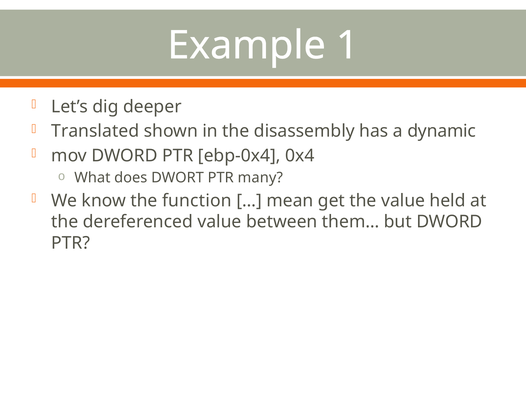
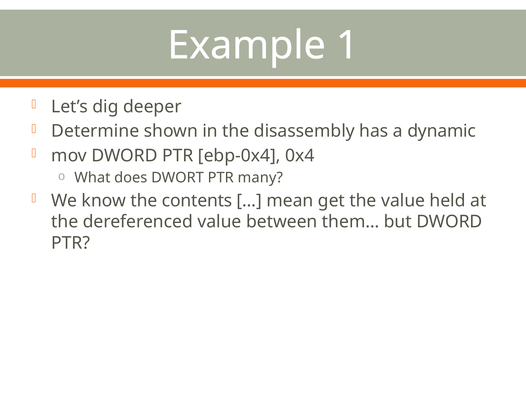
Translated: Translated -> Determine
function: function -> contents
